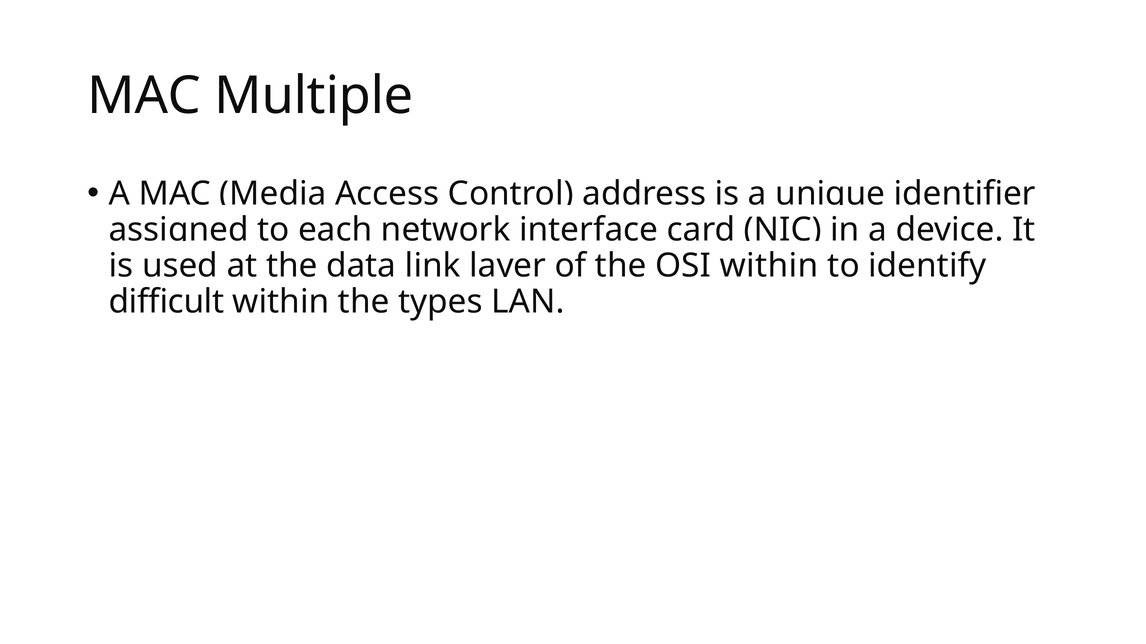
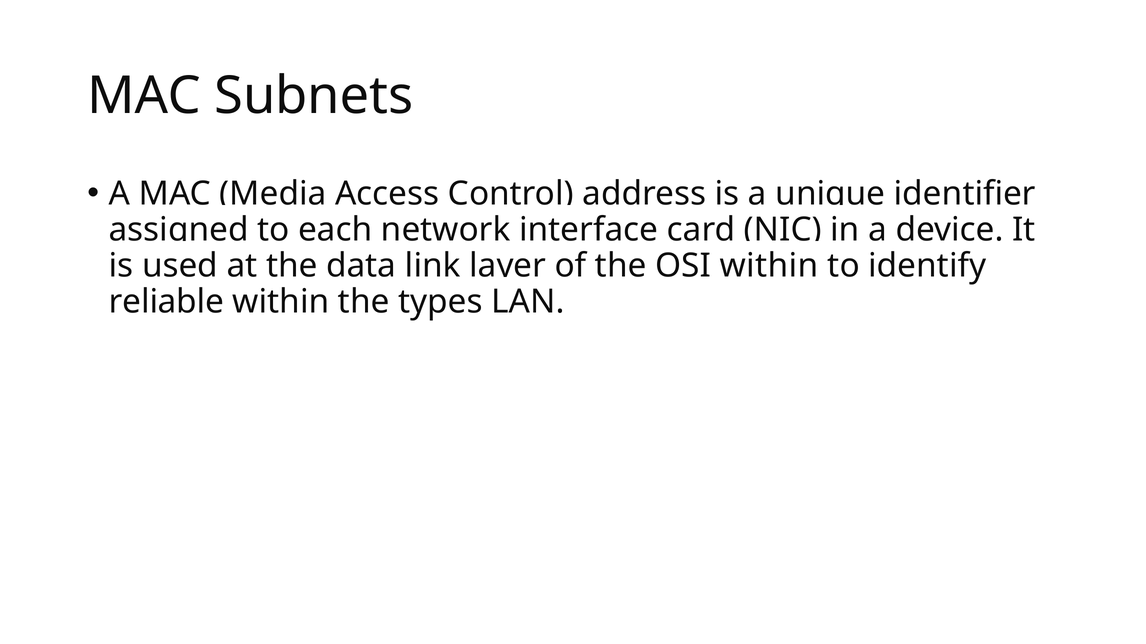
Multiple: Multiple -> Subnets
difficult: difficult -> reliable
